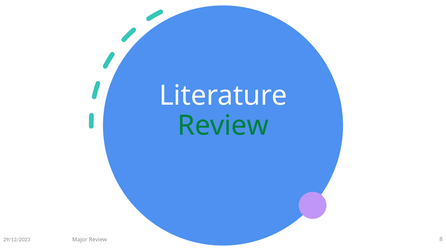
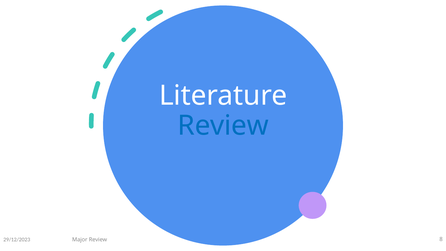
Review at (223, 126) colour: green -> blue
